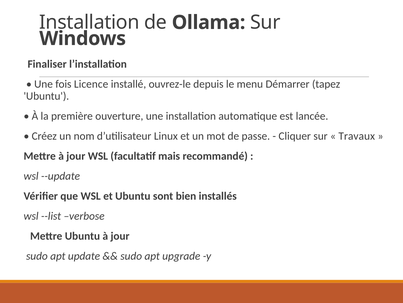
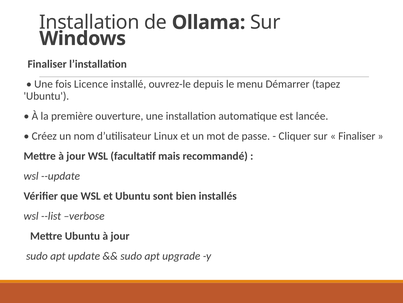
Travaux at (357, 136): Travaux -> Finaliser
